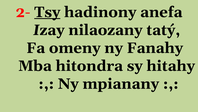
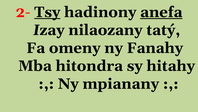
anefa underline: none -> present
